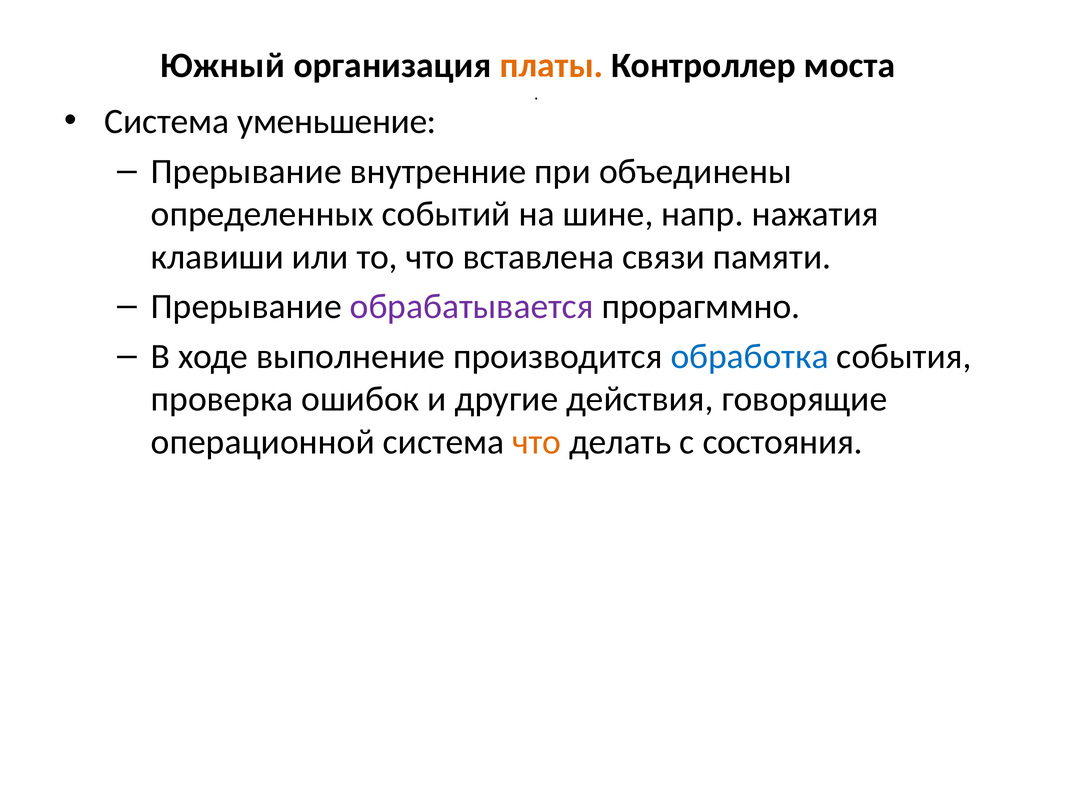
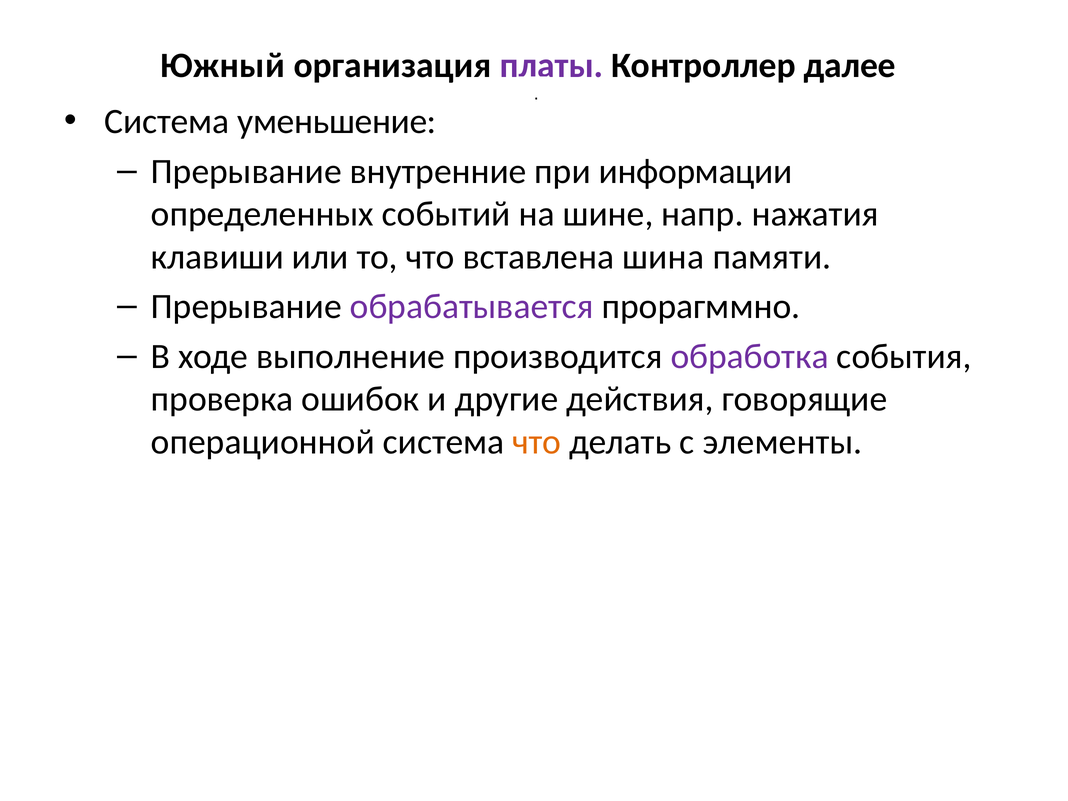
платы colour: orange -> purple
моста: моста -> далее
объединены: объединены -> информации
связи: связи -> шина
обработка colour: blue -> purple
состояния: состояния -> элементы
